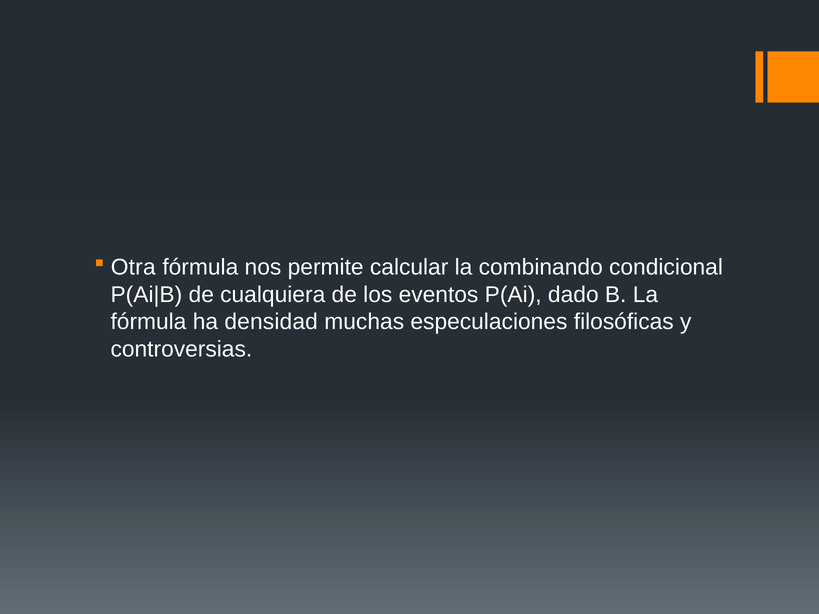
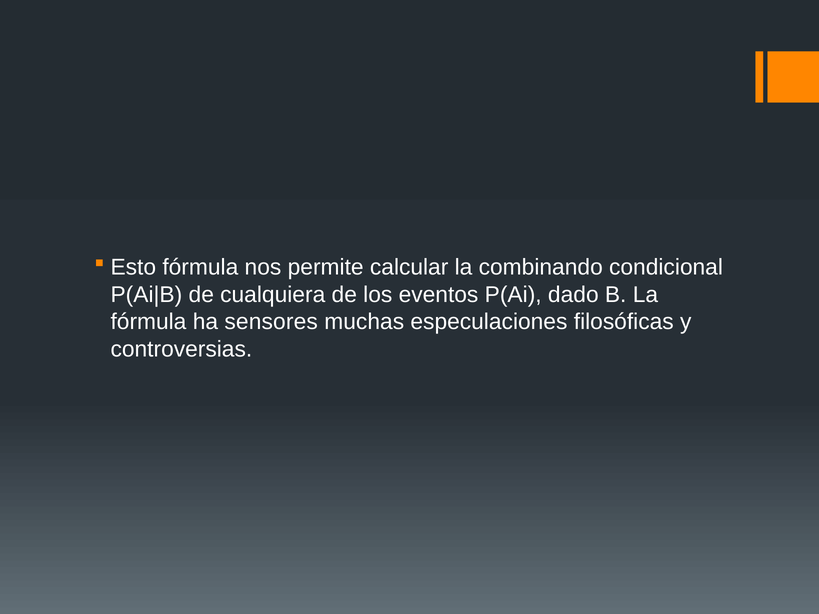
Otra: Otra -> Esto
densidad: densidad -> sensores
